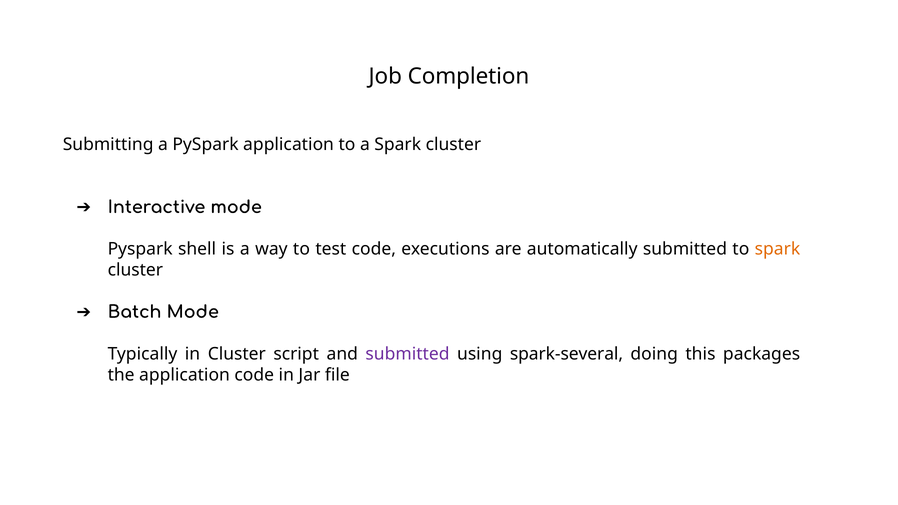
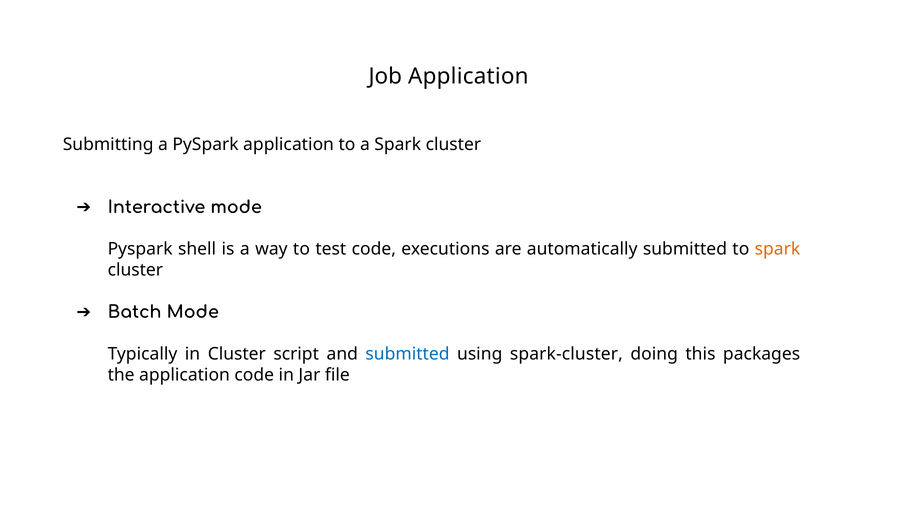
Job Completion: Completion -> Application
submitted at (407, 354) colour: purple -> blue
spark-several: spark-several -> spark-cluster
